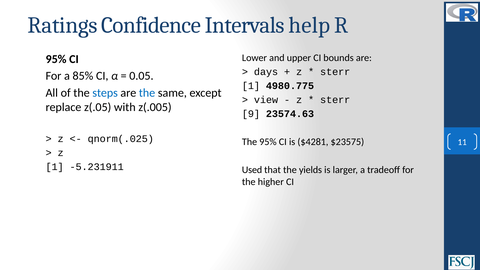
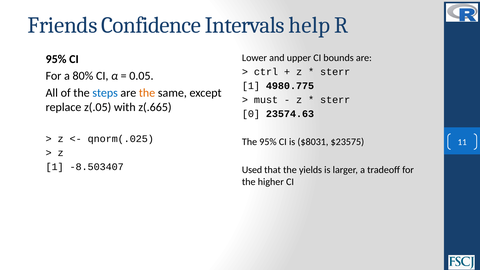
Ratings: Ratings -> Friends
days: days -> ctrl
85%: 85% -> 80%
the at (147, 93) colour: blue -> orange
view: view -> must
z(.005: z(.005 -> z(.665
9: 9 -> 0
$4281: $4281 -> $8031
-5.231911: -5.231911 -> -8.503407
